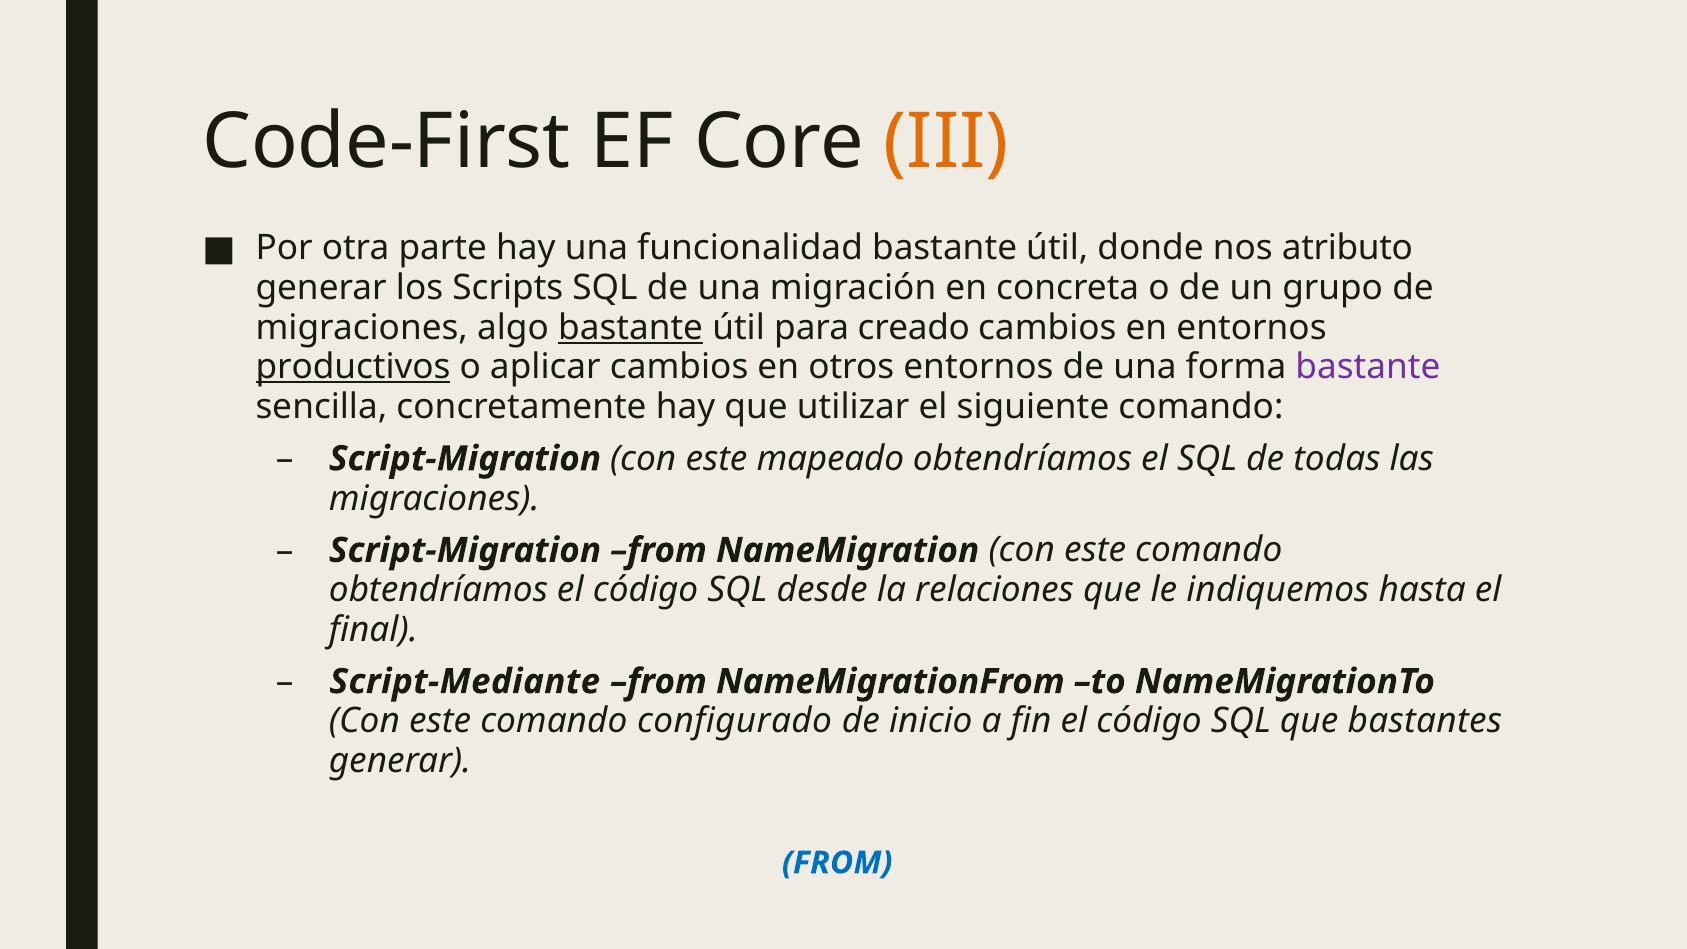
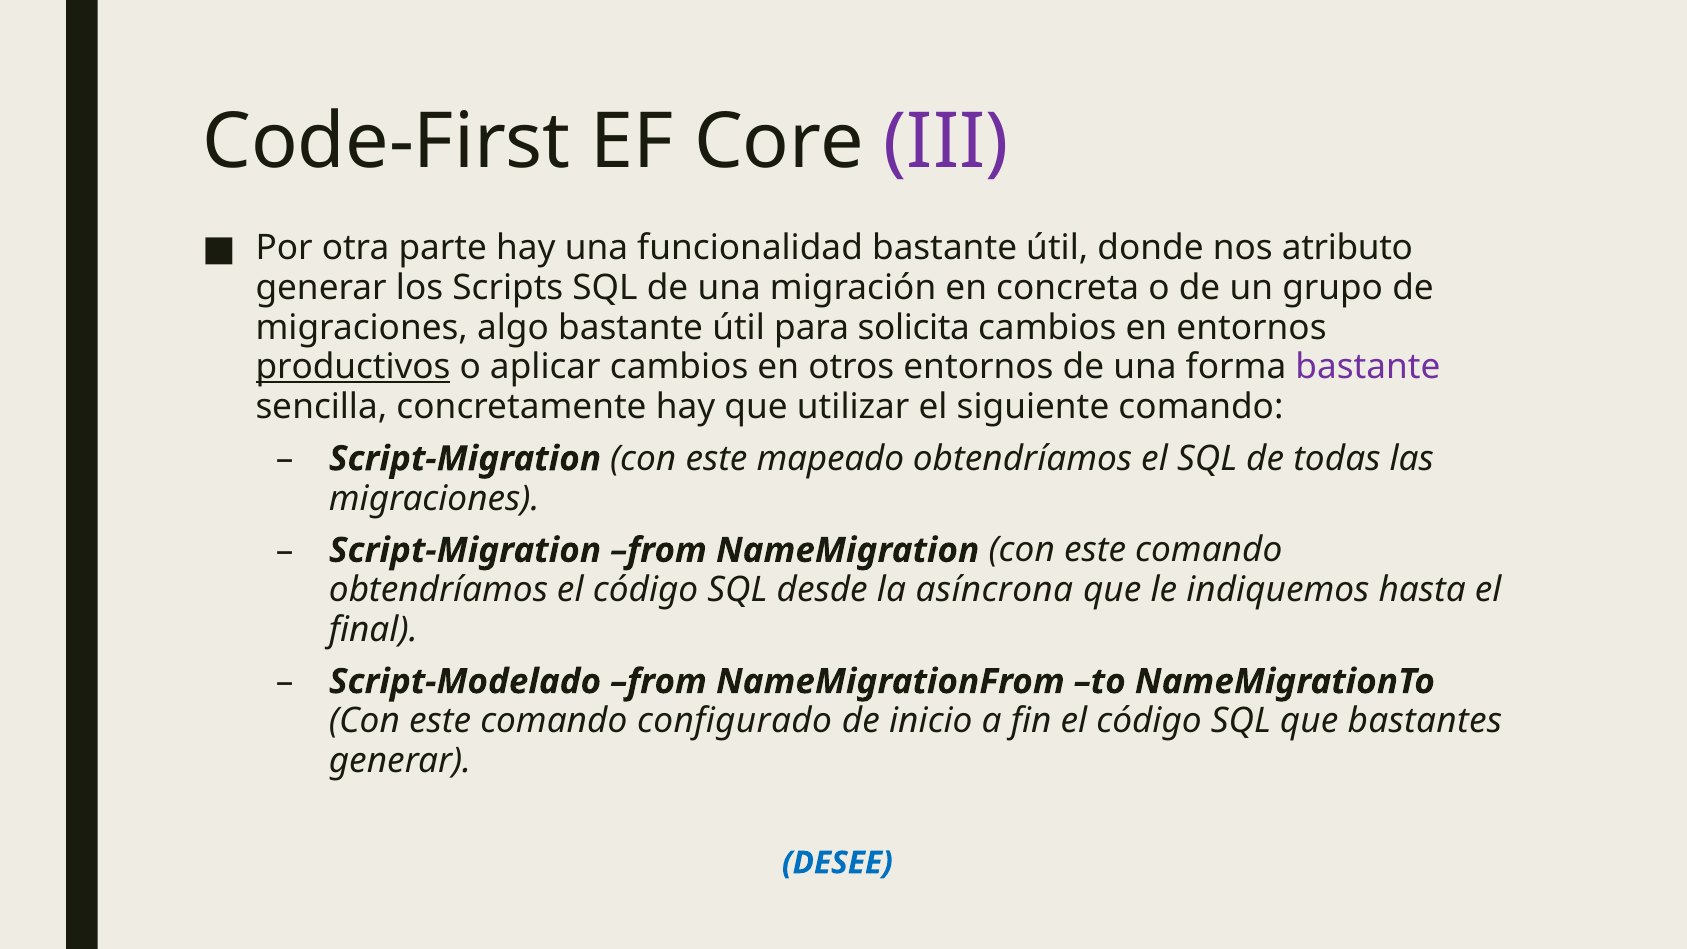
III colour: orange -> purple
bastante at (631, 327) underline: present -> none
creado: creado -> solicita
relaciones: relaciones -> asíncrona
Script-Mediante: Script-Mediante -> Script-Modelado
FROM at (837, 863): FROM -> DESEE
